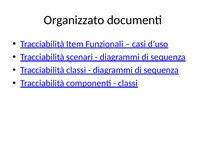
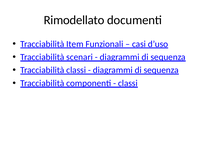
Organizzato: Organizzato -> Rimodellato
